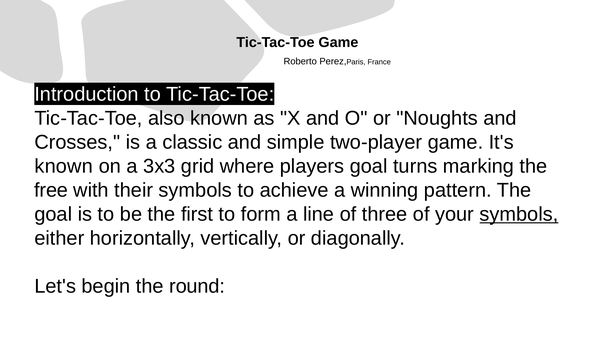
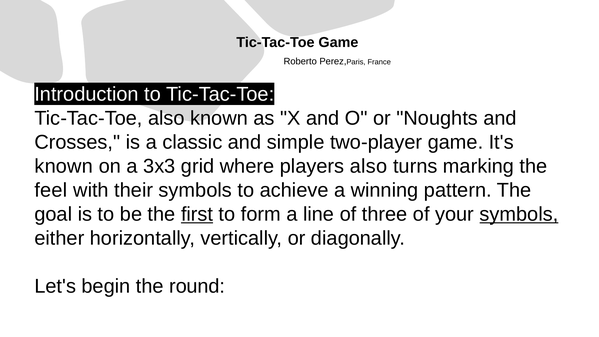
players goal: goal -> also
free: free -> feel
first underline: none -> present
